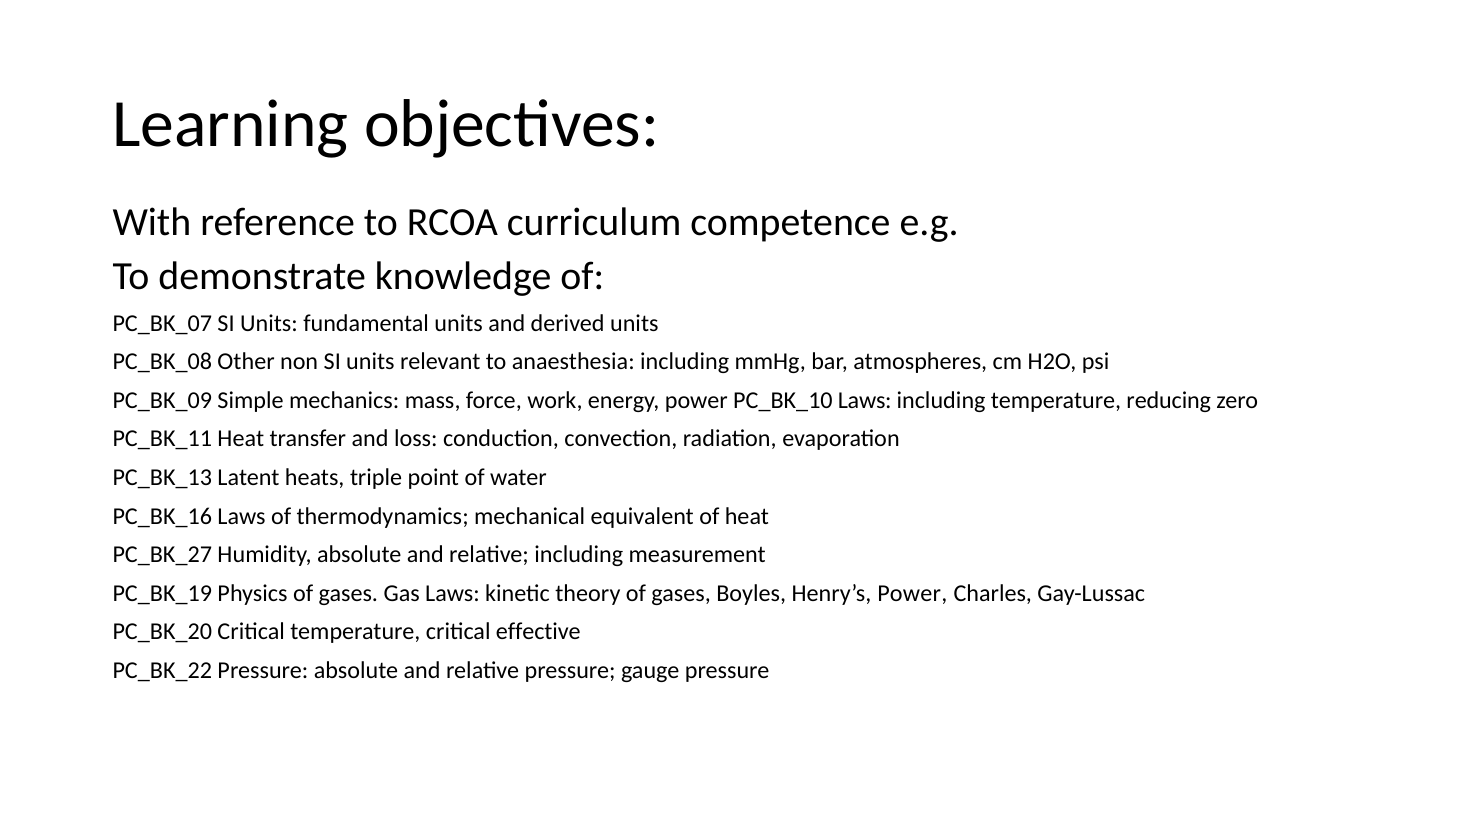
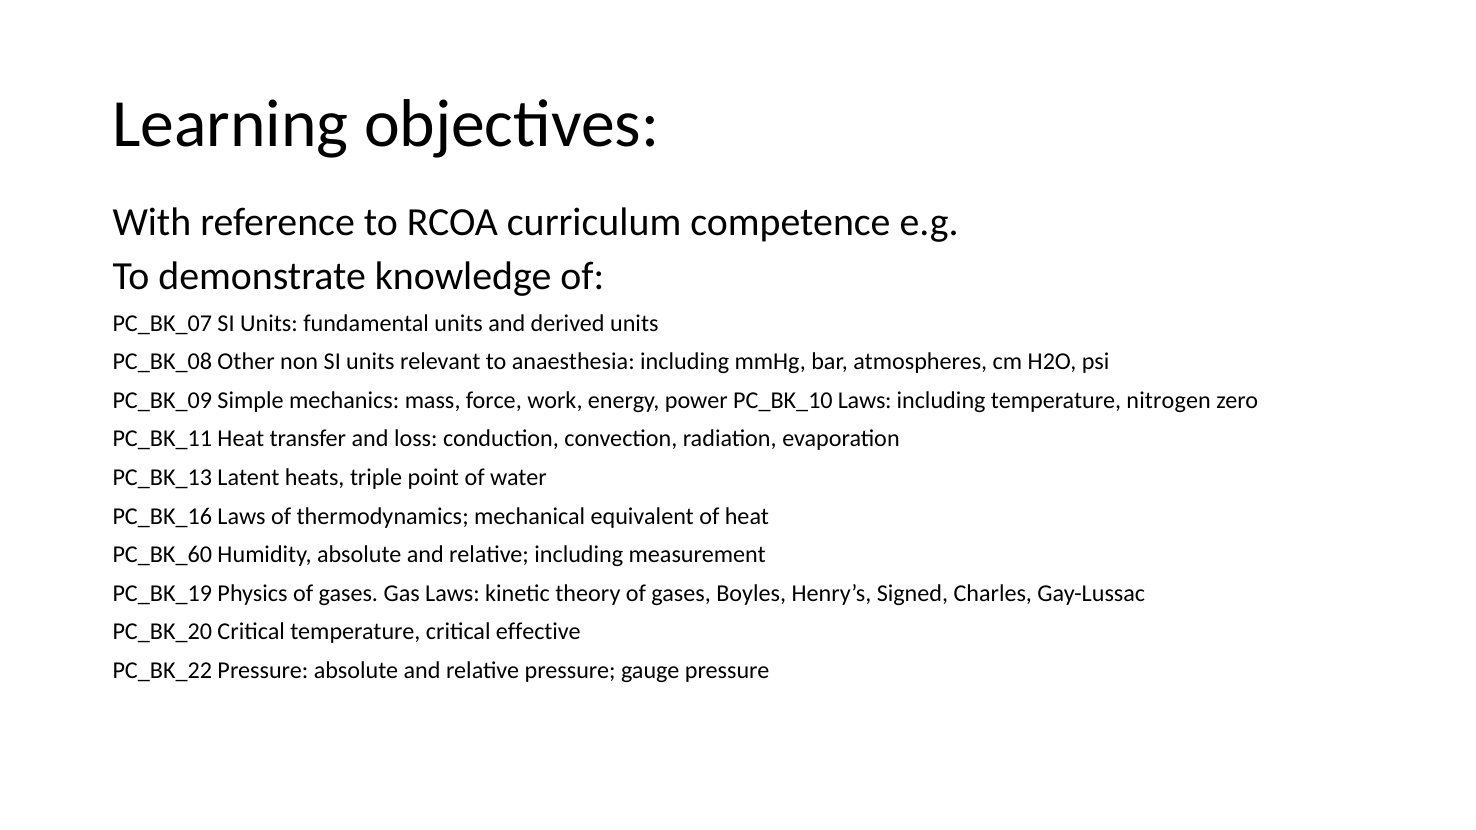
reducing: reducing -> nitrogen
PC_BK_27: PC_BK_27 -> PC_BK_60
Henry’s Power: Power -> Signed
